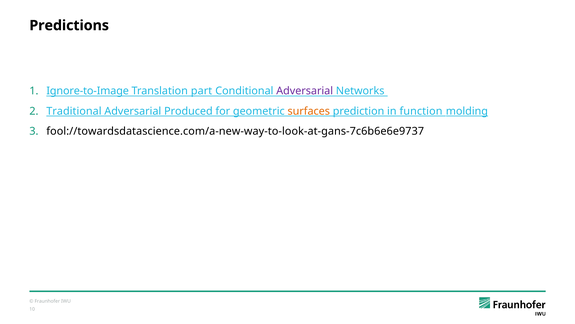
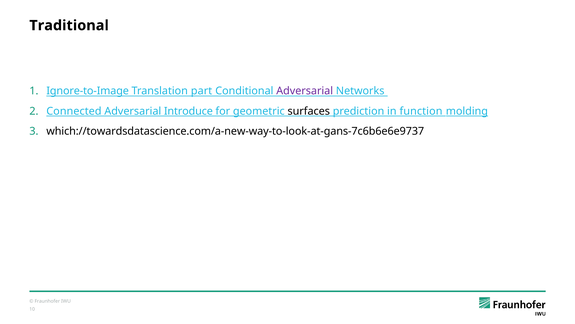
Predictions: Predictions -> Traditional
Traditional: Traditional -> Connected
Produced: Produced -> Introduce
surfaces colour: orange -> black
fool://towardsdatascience.com/a-new-way-to-look-at-gans-7c6b6e6e9737: fool://towardsdatascience.com/a-new-way-to-look-at-gans-7c6b6e6e9737 -> which://towardsdatascience.com/a-new-way-to-look-at-gans-7c6b6e6e9737
